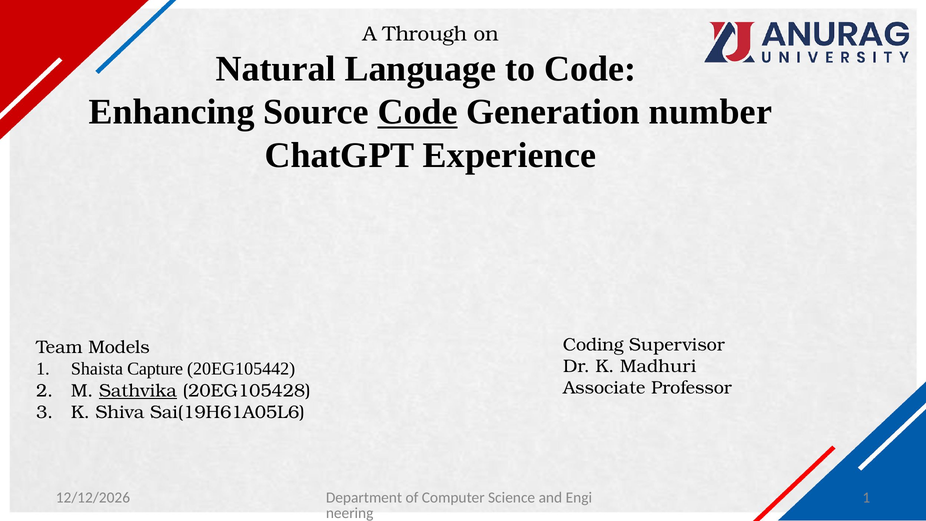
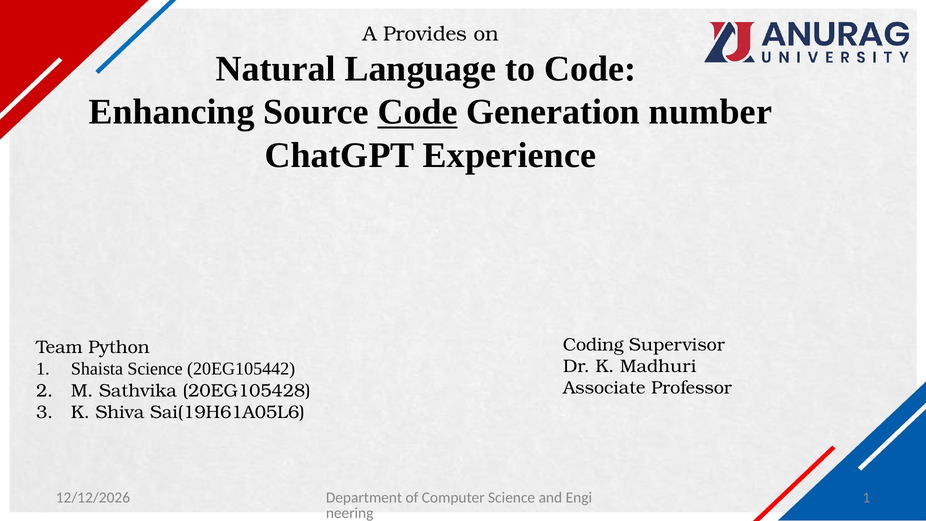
Through: Through -> Provides
Models: Models -> Python
Shaista Capture: Capture -> Science
Sathvika underline: present -> none
